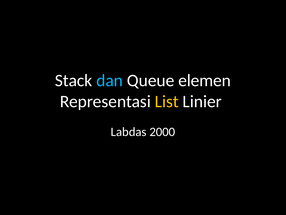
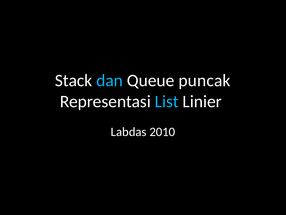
elemen: elemen -> puncak
List colour: yellow -> light blue
2000: 2000 -> 2010
